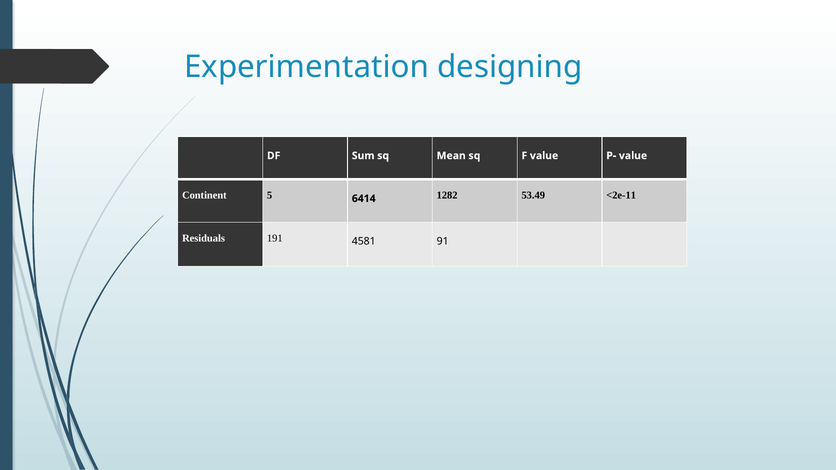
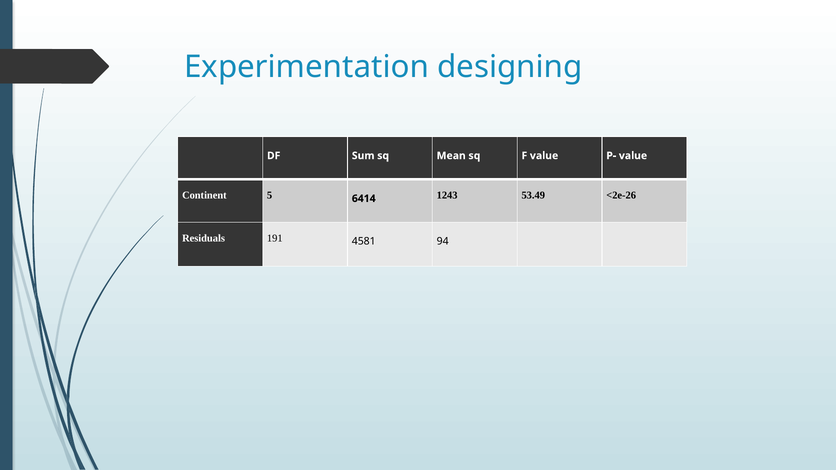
1282: 1282 -> 1243
<2e-11: <2e-11 -> <2e-26
91: 91 -> 94
